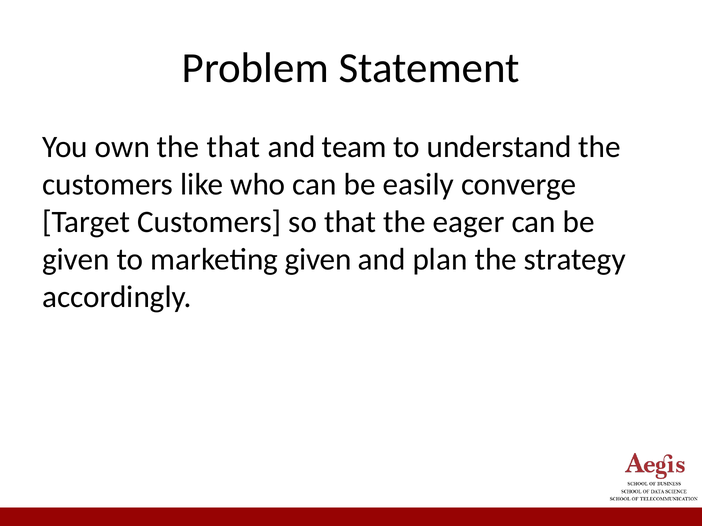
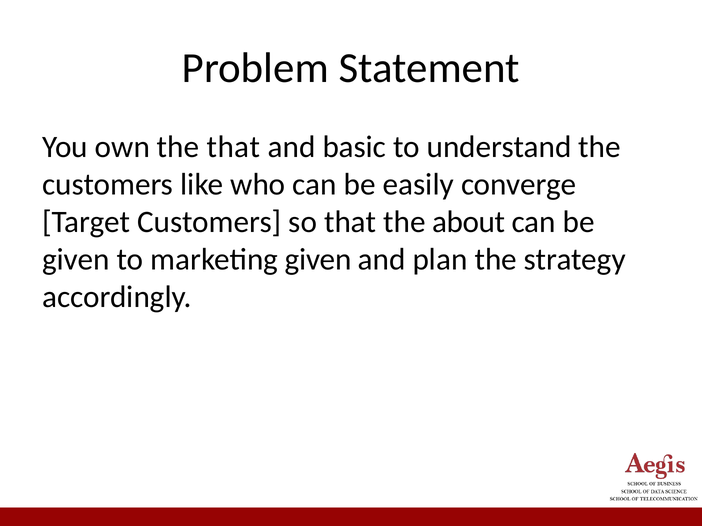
team: team -> basic
eager: eager -> about
